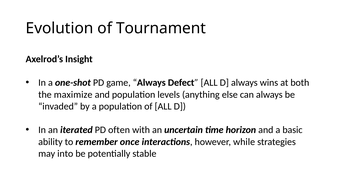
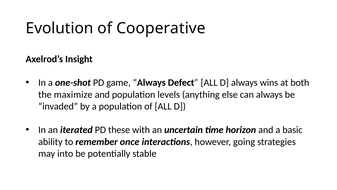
Tournament: Tournament -> Cooperative
often: often -> these
while: while -> going
